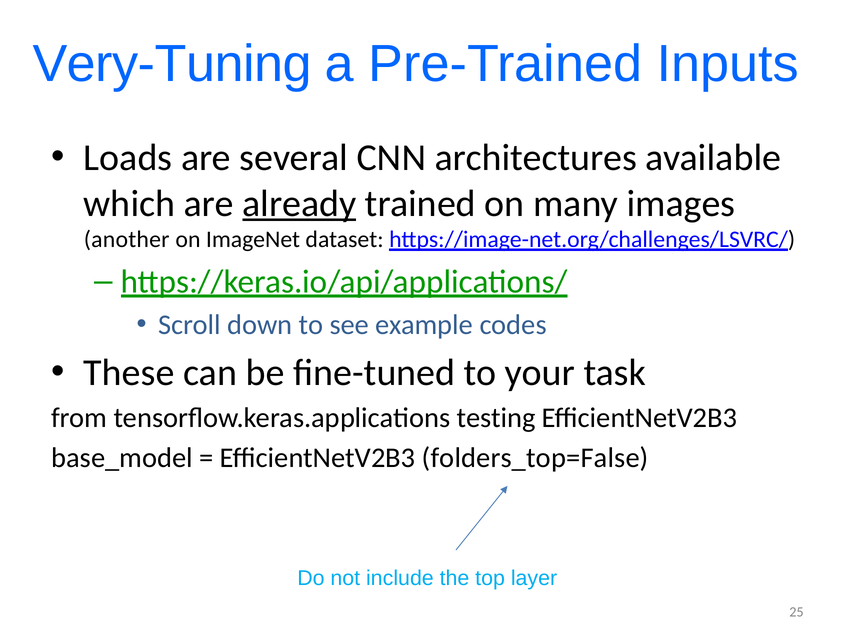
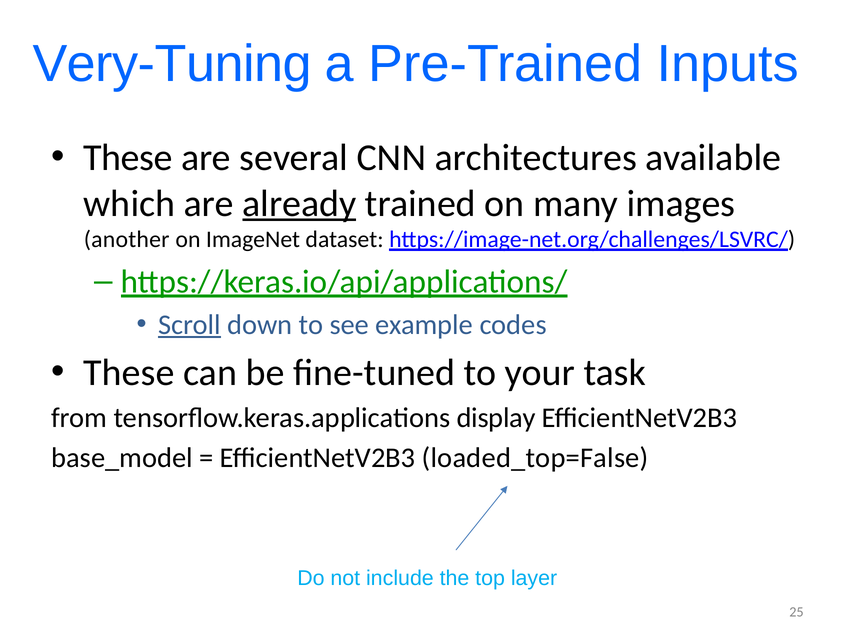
Loads at (128, 158): Loads -> These
Scroll underline: none -> present
testing: testing -> display
folders_top=False: folders_top=False -> loaded_top=False
